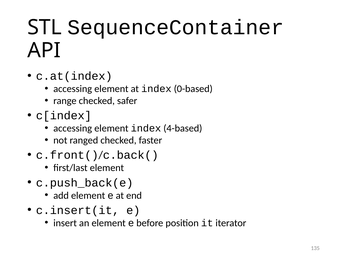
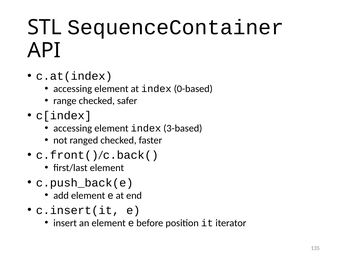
4-based: 4-based -> 3-based
